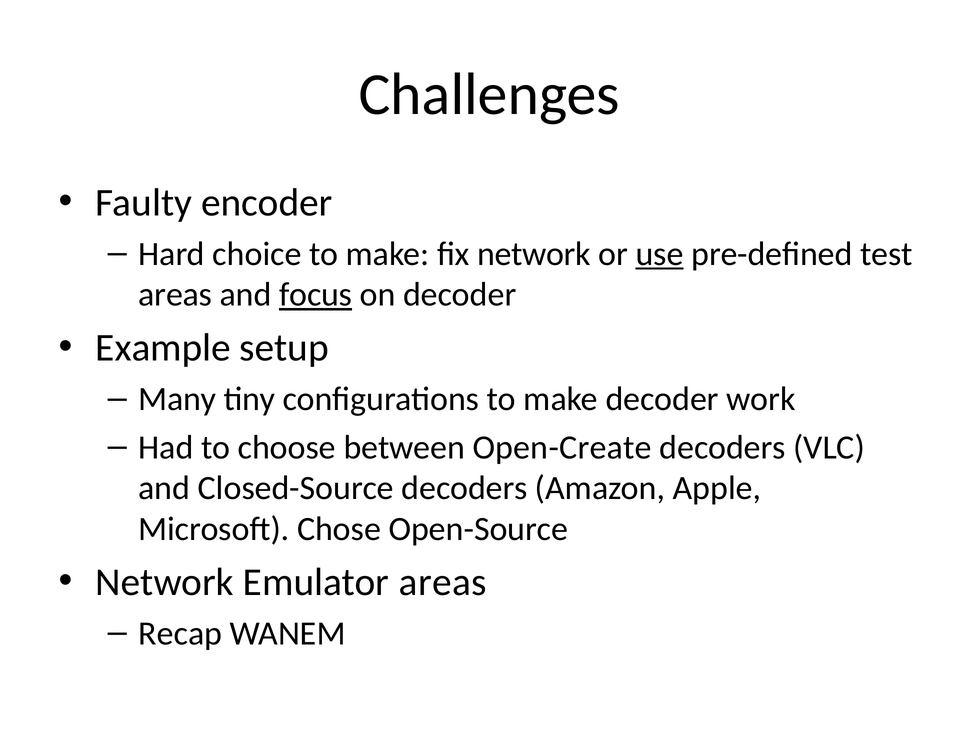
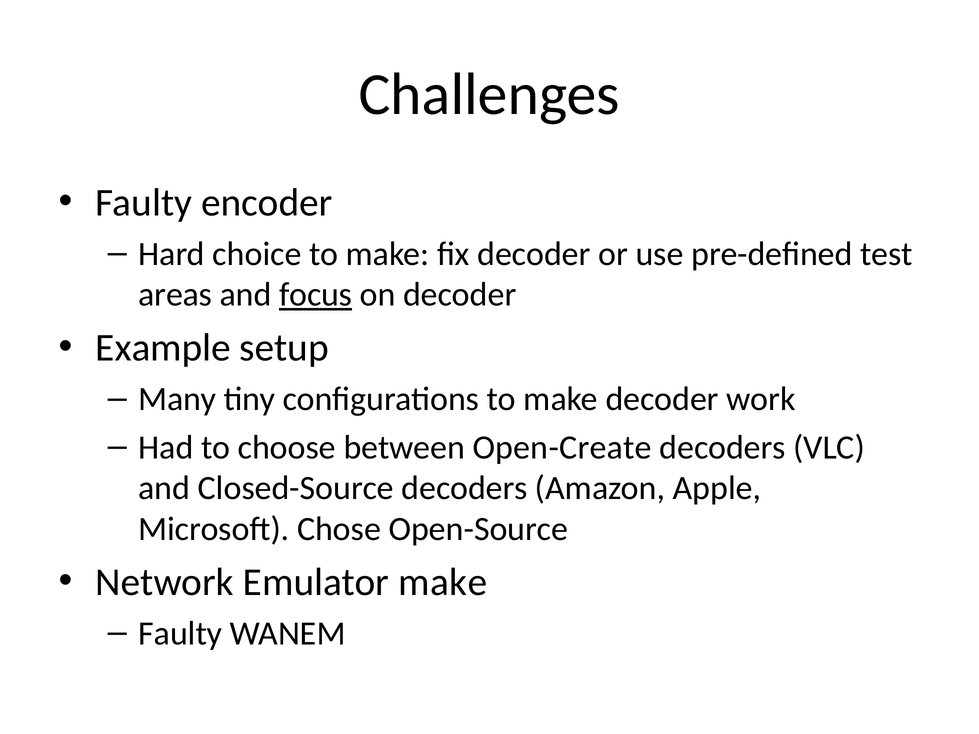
fix network: network -> decoder
use underline: present -> none
Emulator areas: areas -> make
Recap at (180, 634): Recap -> Faulty
